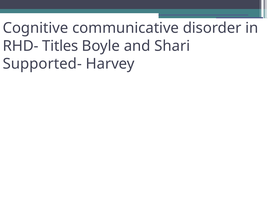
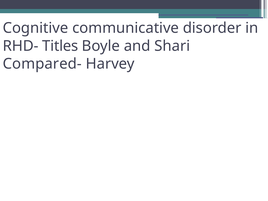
Supported-: Supported- -> Compared-
